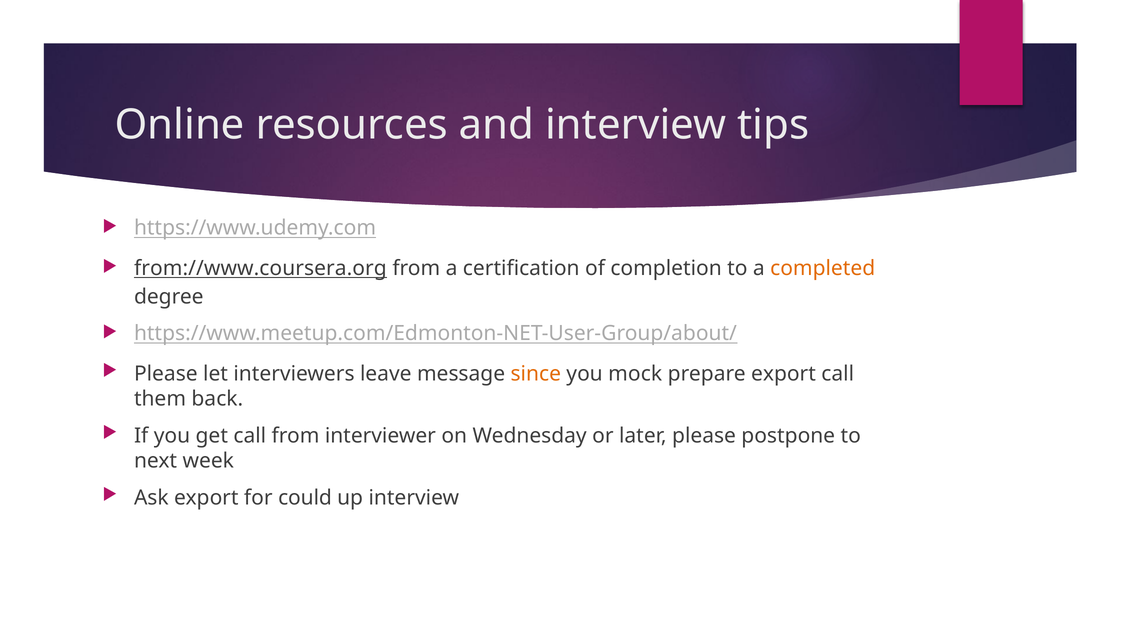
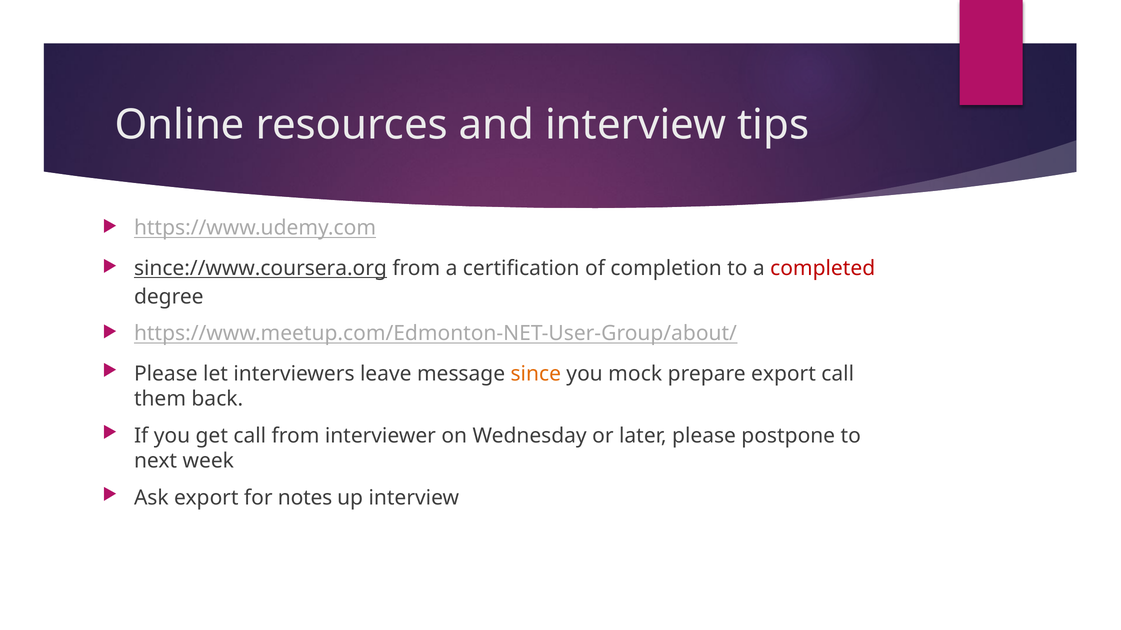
from://www.coursera.org: from://www.coursera.org -> since://www.coursera.org
completed colour: orange -> red
could: could -> notes
